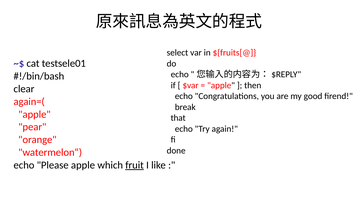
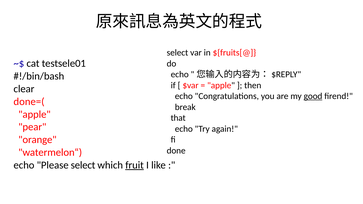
good underline: none -> present
again=(: again=( -> done=(
Please apple: apple -> select
